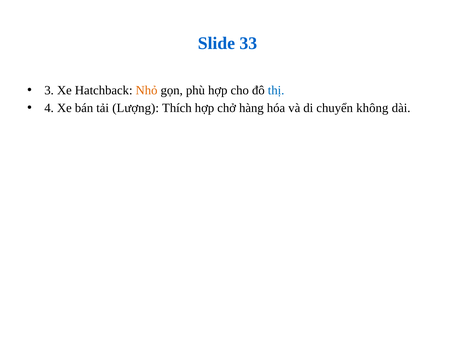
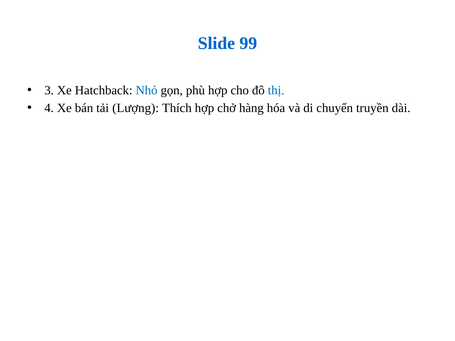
33: 33 -> 99
Nhỏ colour: orange -> blue
không: không -> truyền
